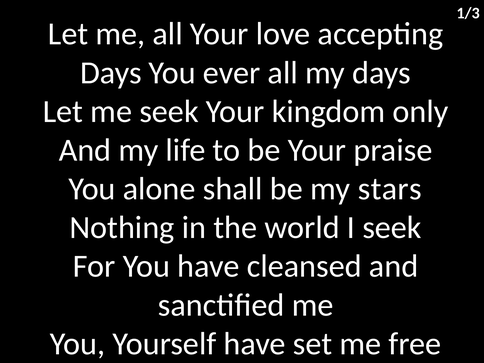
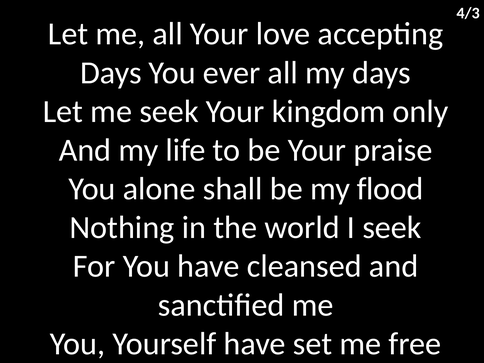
1/3: 1/3 -> 4/3
stars: stars -> flood
